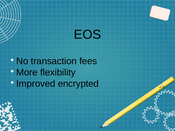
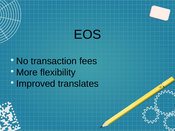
encrypted: encrypted -> translates
